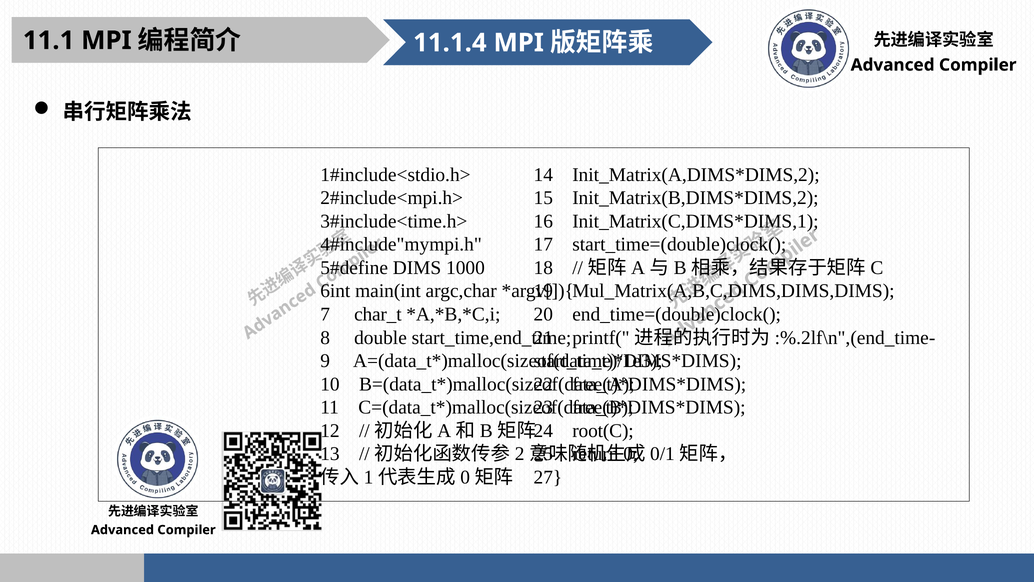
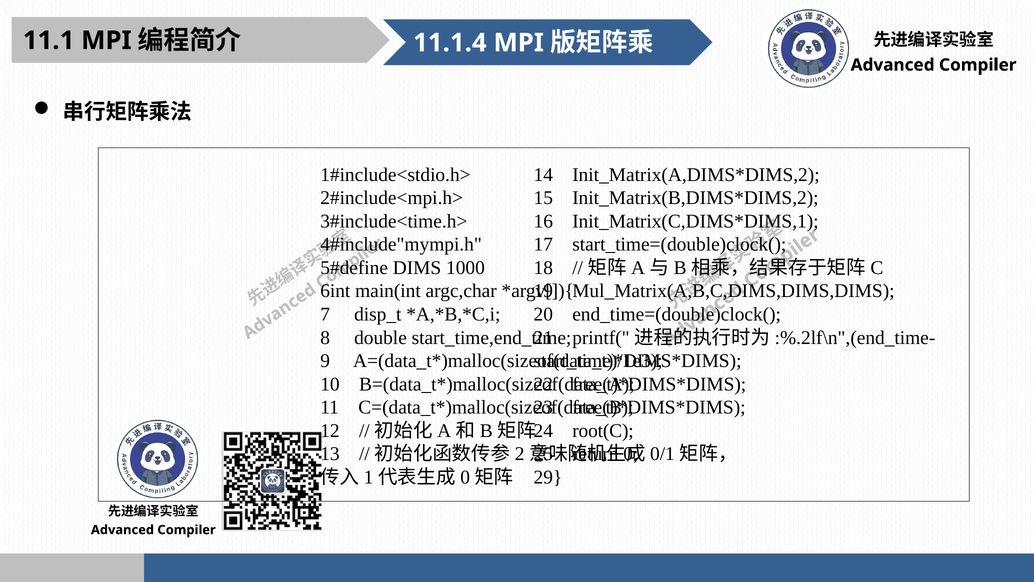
char_t: char_t -> disp_t
27: 27 -> 29
